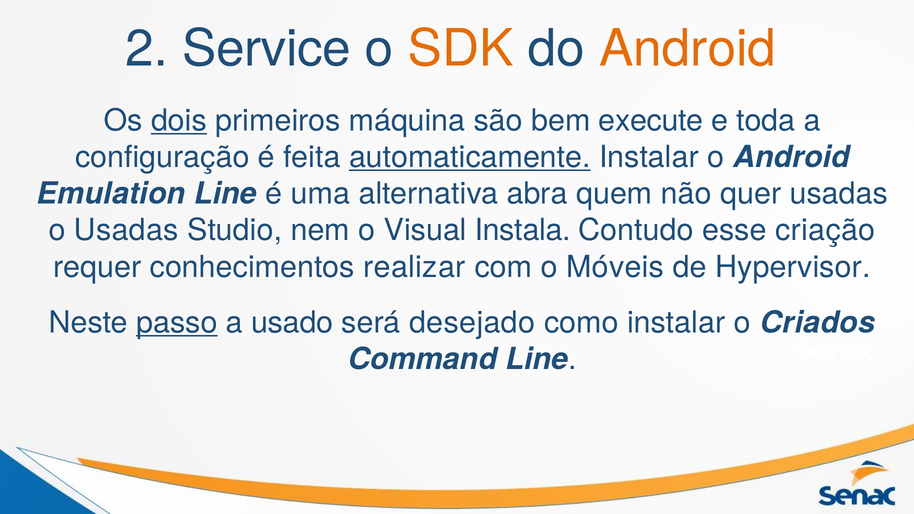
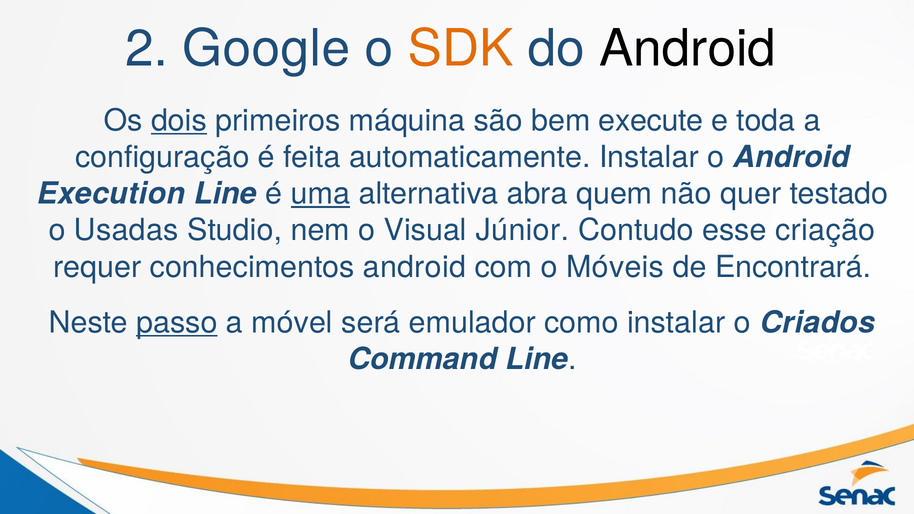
Service: Service -> Google
Android at (688, 49) colour: orange -> black
automaticamente underline: present -> none
Emulation: Emulation -> Execution
uma underline: none -> present
quer usadas: usadas -> testado
Instala: Instala -> Júnior
conhecimentos realizar: realizar -> android
Hypervisor: Hypervisor -> Encontrará
usado: usado -> móvel
desejado: desejado -> emulador
